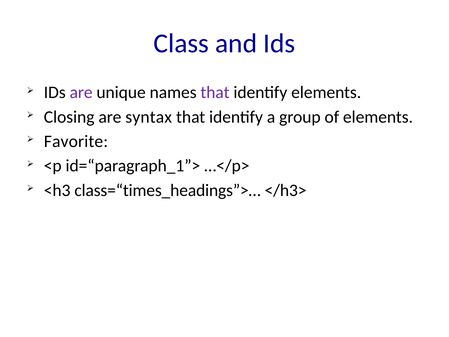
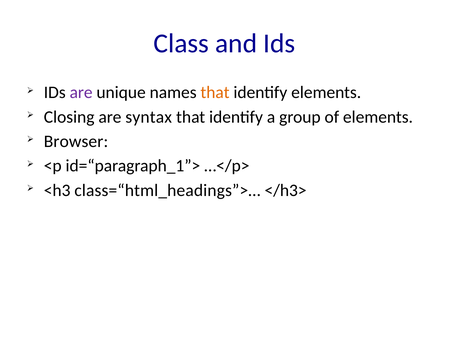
that at (215, 92) colour: purple -> orange
Favorite: Favorite -> Browser
class=“times_headings”>…: class=“times_headings”>… -> class=“html_headings”>…
